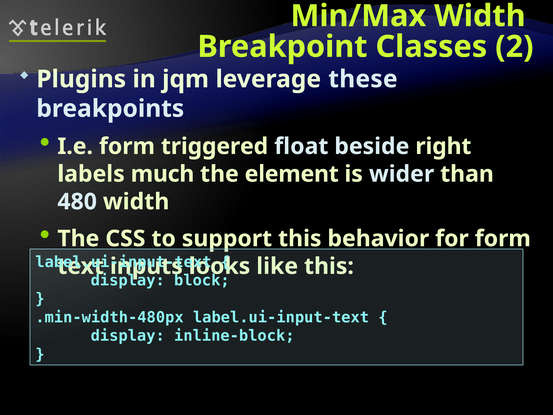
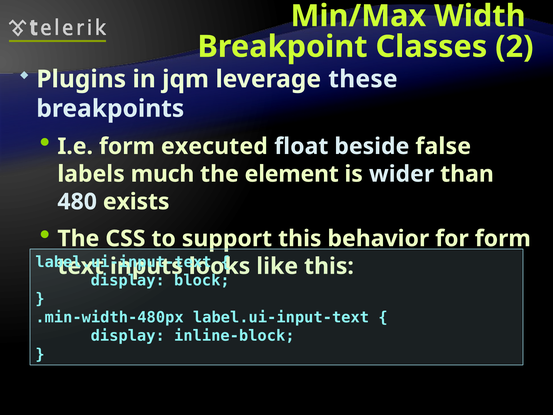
triggered: triggered -> executed
right: right -> false
480 width: width -> exists
